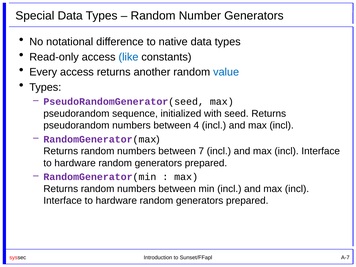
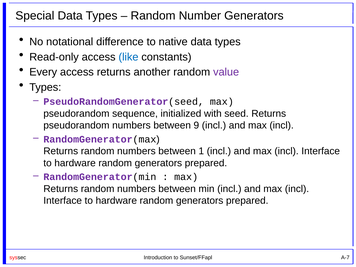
value colour: blue -> purple
4: 4 -> 9
7: 7 -> 1
